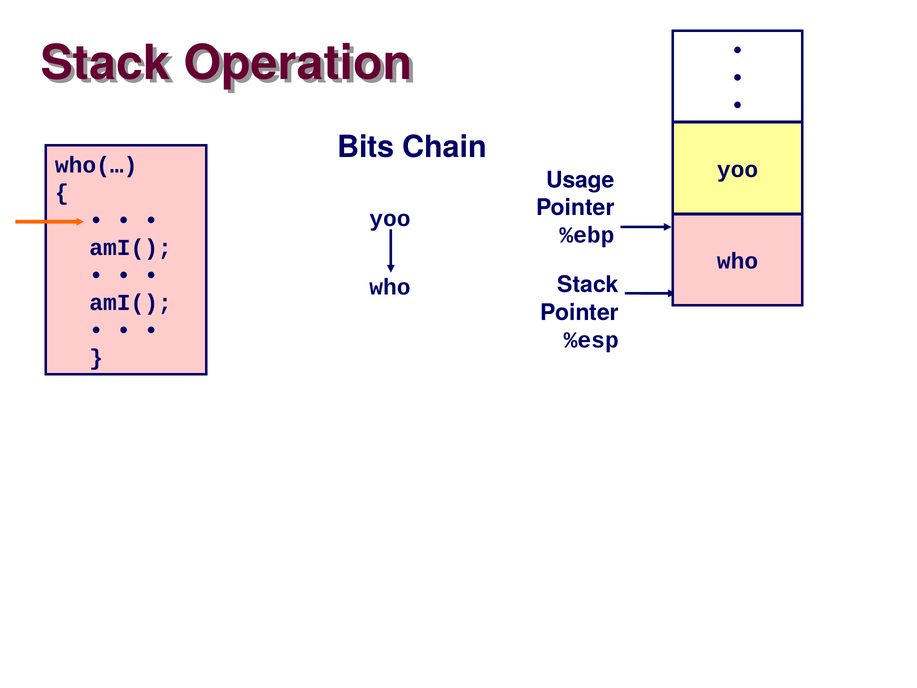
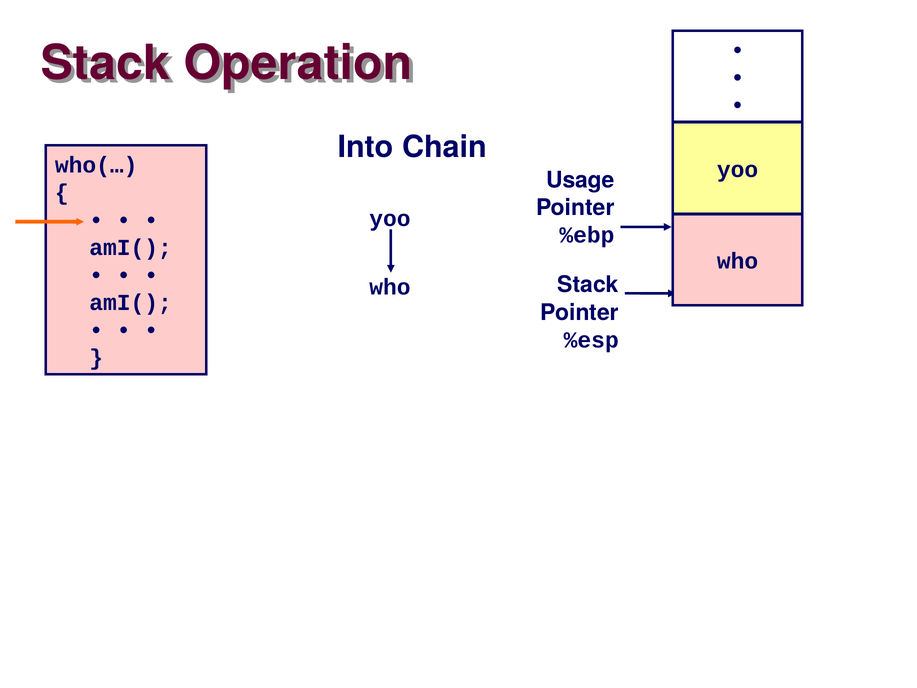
Bits: Bits -> Into
